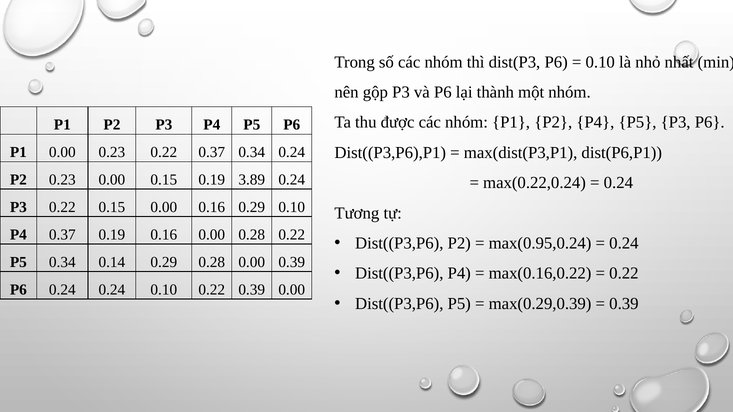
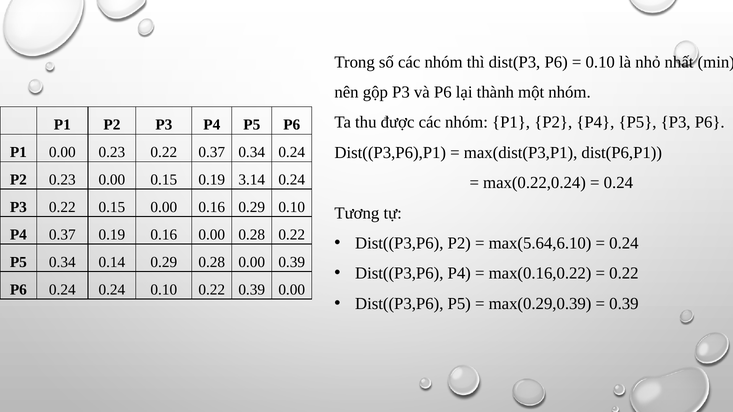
3.89: 3.89 -> 3.14
max(0.95,0.24: max(0.95,0.24 -> max(5.64,6.10
